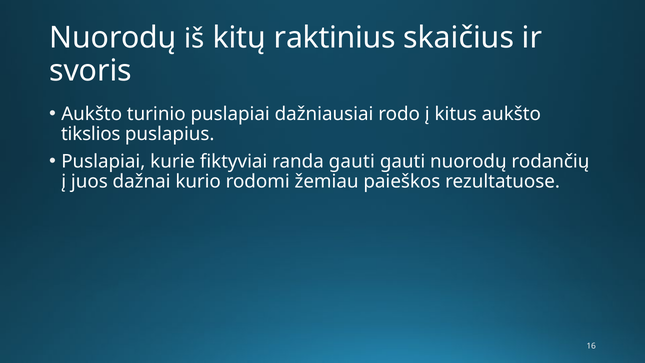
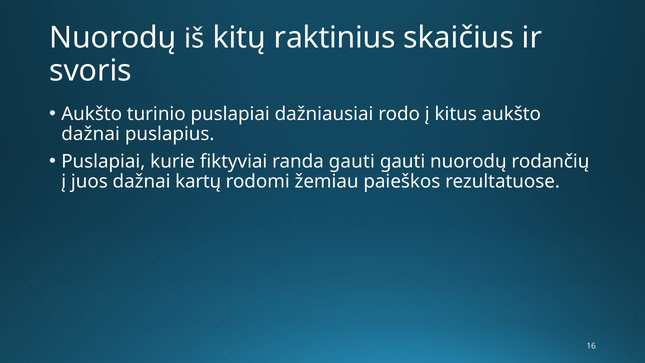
tikslios at (91, 134): tikslios -> dažnai
kurio: kurio -> kartų
